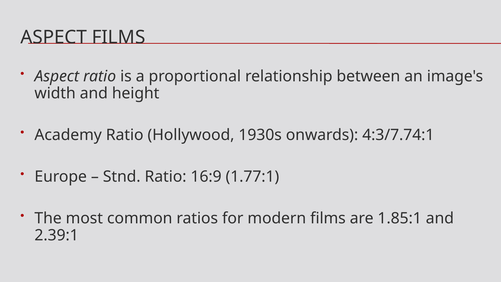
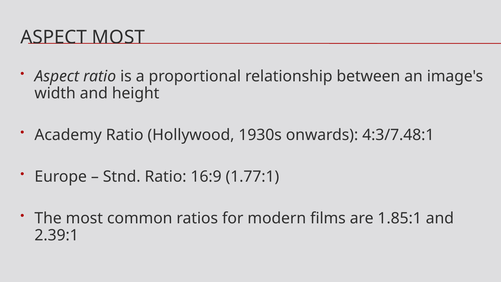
ASPECT FILMS: FILMS -> MOST
4:3/7.74:1: 4:3/7.74:1 -> 4:3/7.48:1
